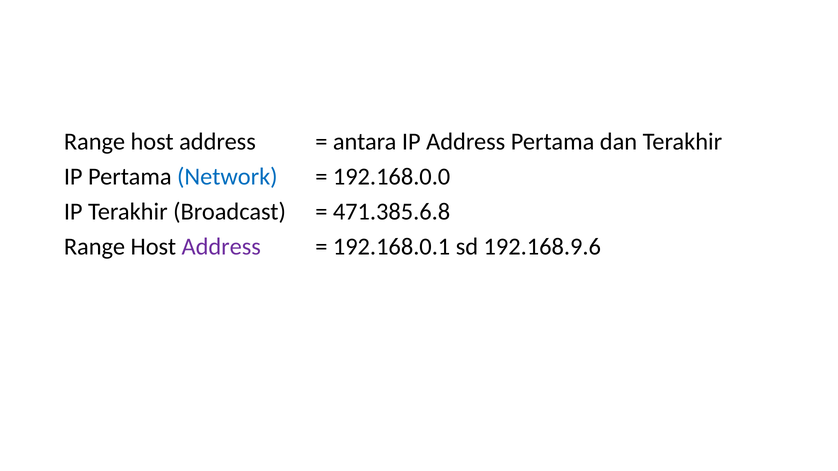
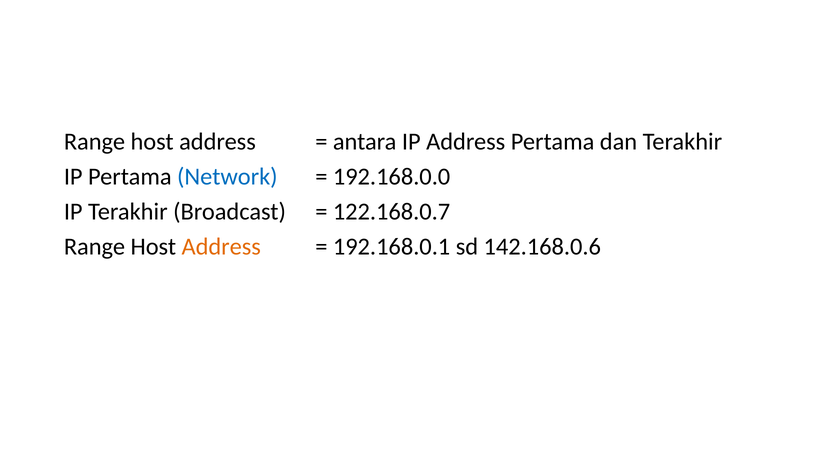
471.385.6.8: 471.385.6.8 -> 122.168.0.7
Address at (221, 247) colour: purple -> orange
192.168.9.6: 192.168.9.6 -> 142.168.0.6
